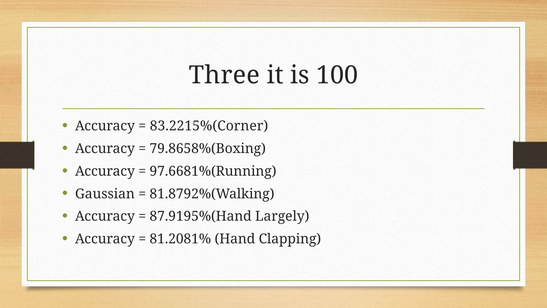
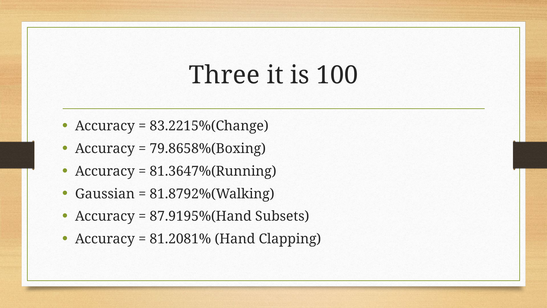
83.2215%(Corner: 83.2215%(Corner -> 83.2215%(Change
97.6681%(Running: 97.6681%(Running -> 81.3647%(Running
Largely: Largely -> Subsets
